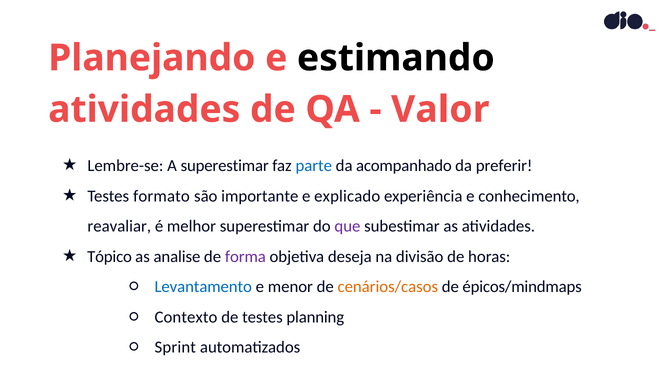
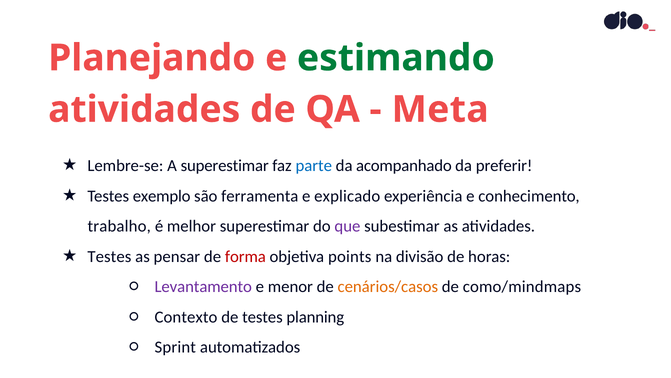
estimando colour: black -> green
Valor: Valor -> Meta
formato: formato -> exemplo
importante: importante -> ferramenta
reavaliar: reavaliar -> trabalho
Tópico at (110, 256): Tópico -> Testes
analise: analise -> pensar
forma colour: purple -> red
deseja: deseja -> points
Levantamento colour: blue -> purple
épicos/mindmaps: épicos/mindmaps -> como/mindmaps
